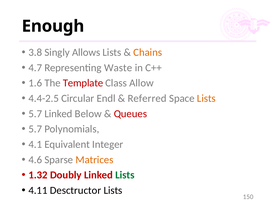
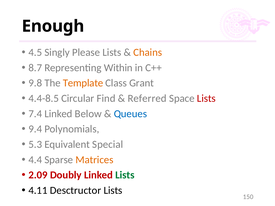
3.8: 3.8 -> 4.5
Allows: Allows -> Please
4.7: 4.7 -> 8.7
Waste: Waste -> Within
1.6: 1.6 -> 9.8
Template colour: red -> orange
Allow: Allow -> Grant
4.4-2.5: 4.4-2.5 -> 4.4-8.5
Endl: Endl -> Find
Lists at (206, 99) colour: orange -> red
5.7 at (35, 114): 5.7 -> 7.4
Queues colour: red -> blue
5.7 at (35, 129): 5.7 -> 9.4
4.1: 4.1 -> 5.3
Integer: Integer -> Special
4.6: 4.6 -> 4.4
1.32: 1.32 -> 2.09
